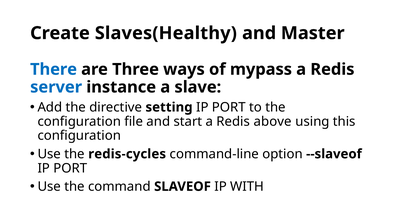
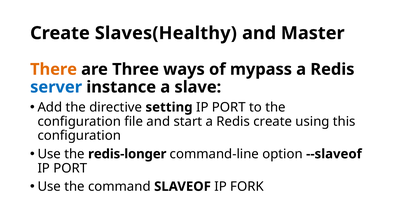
There colour: blue -> orange
Redis above: above -> create
redis-cycles: redis-cycles -> redis-longer
WITH: WITH -> FORK
